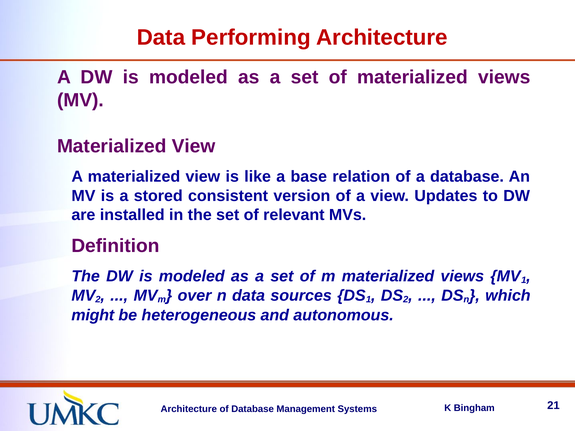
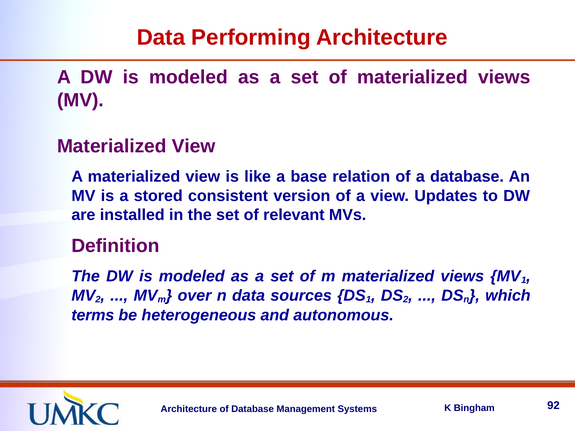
might: might -> terms
21: 21 -> 92
